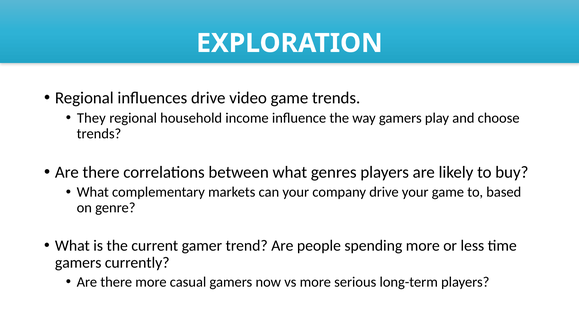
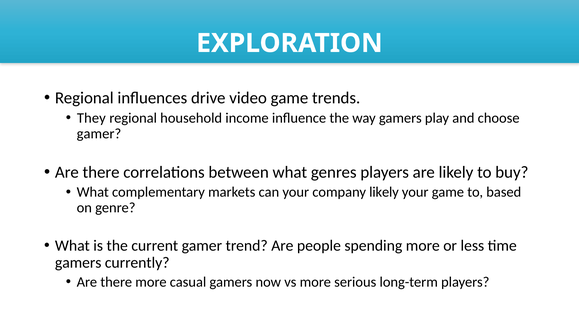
trends at (99, 133): trends -> gamer
company drive: drive -> likely
